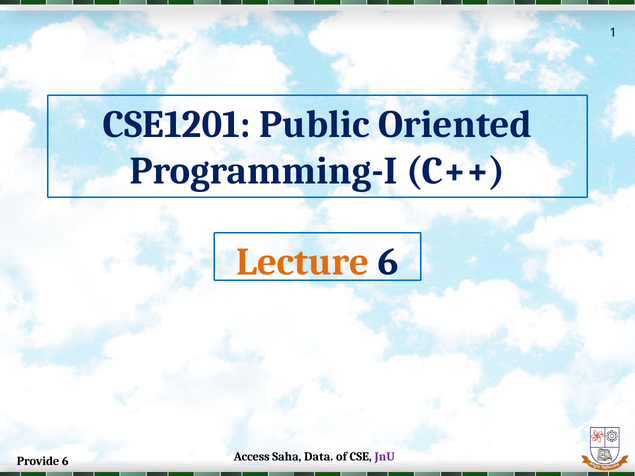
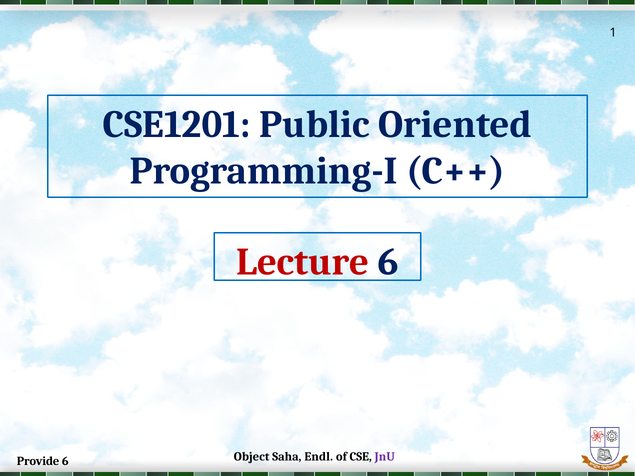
Lecture colour: orange -> red
Access: Access -> Object
Data: Data -> Endl
